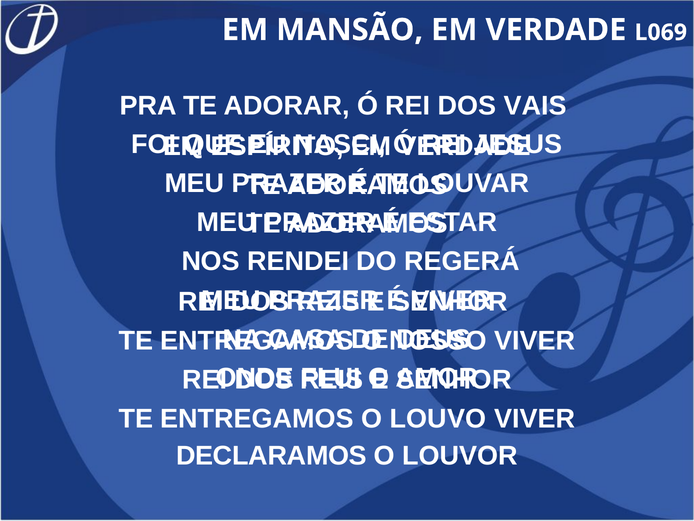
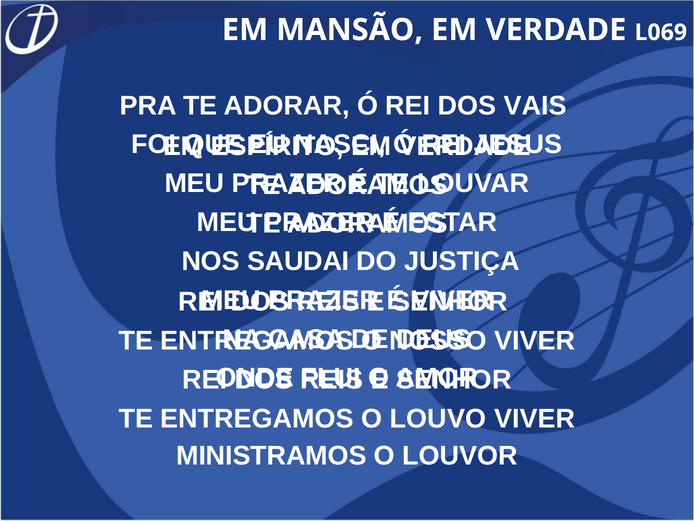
RENDEI: RENDEI -> SAUDAI
REGERÁ: REGERÁ -> JUSTIÇA
DECLARAMOS: DECLARAMOS -> MINISTRAMOS
